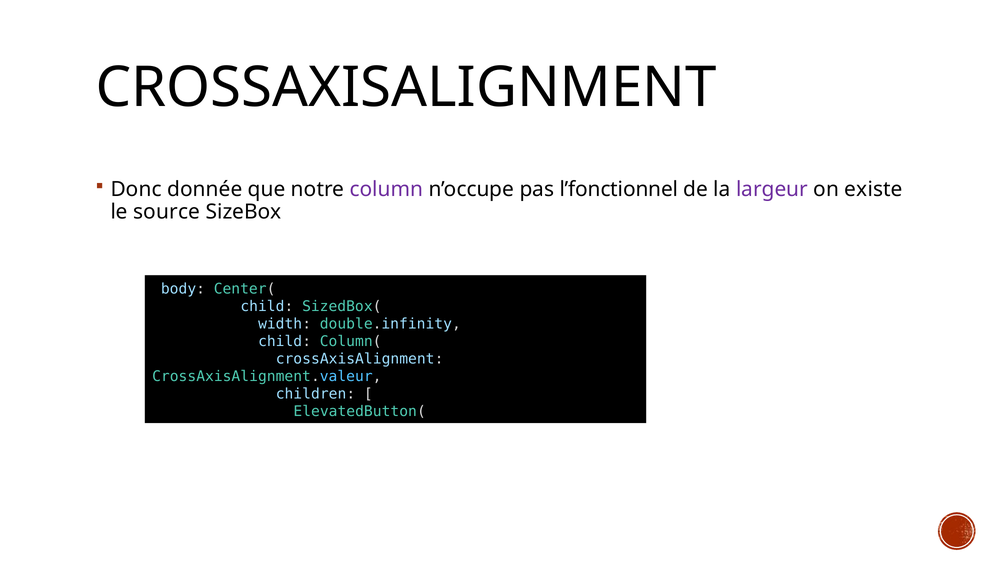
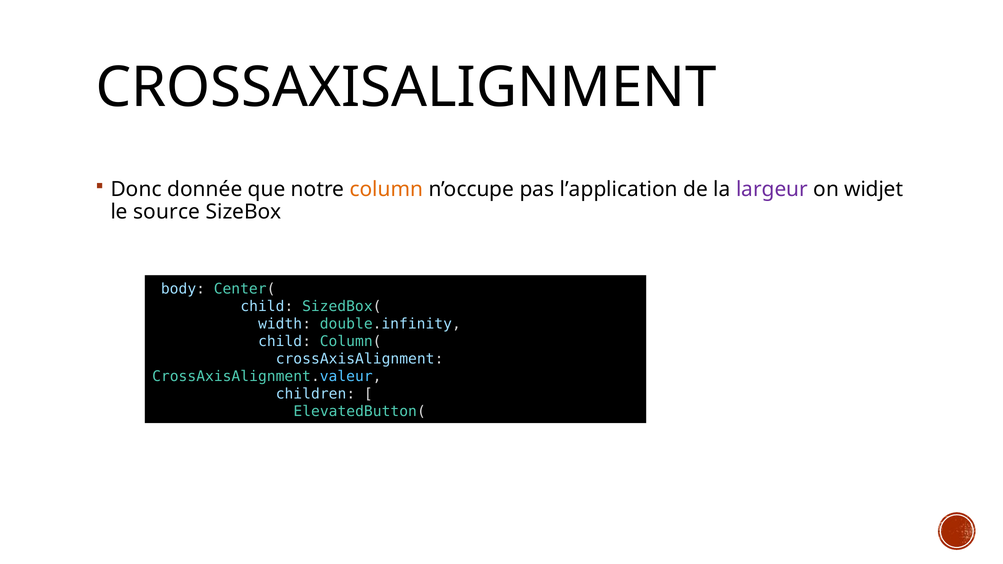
column colour: purple -> orange
l’fonctionnel: l’fonctionnel -> l’application
existe: existe -> widjet
